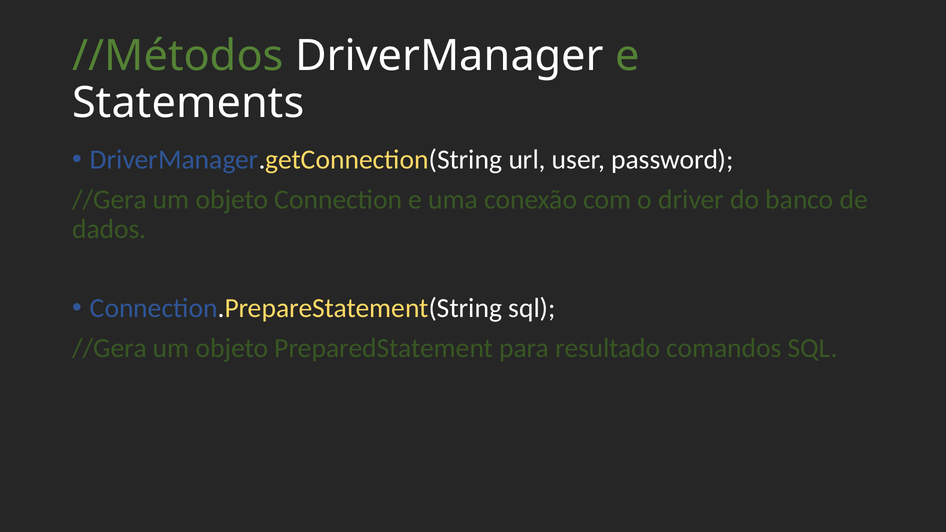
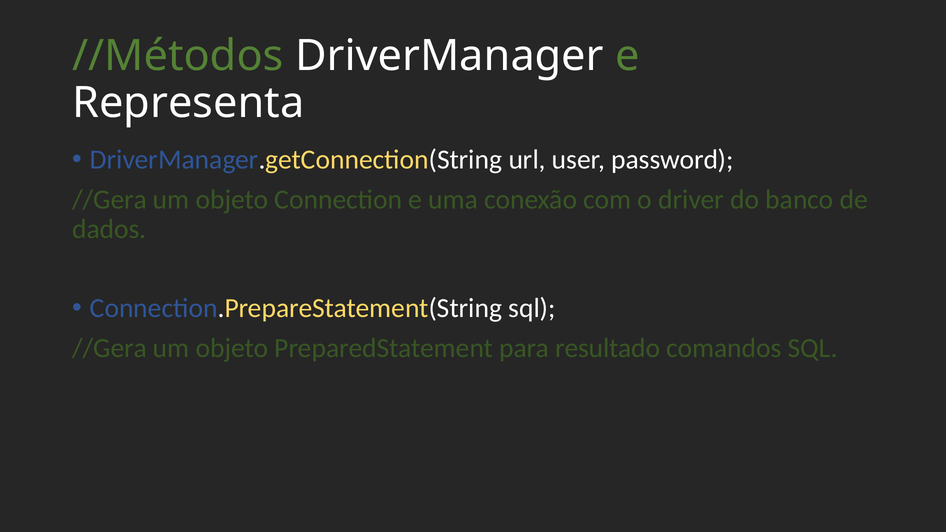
Statements: Statements -> Representa
